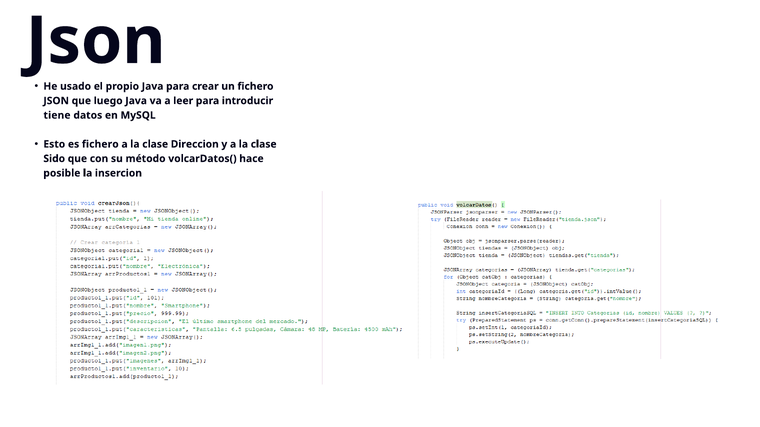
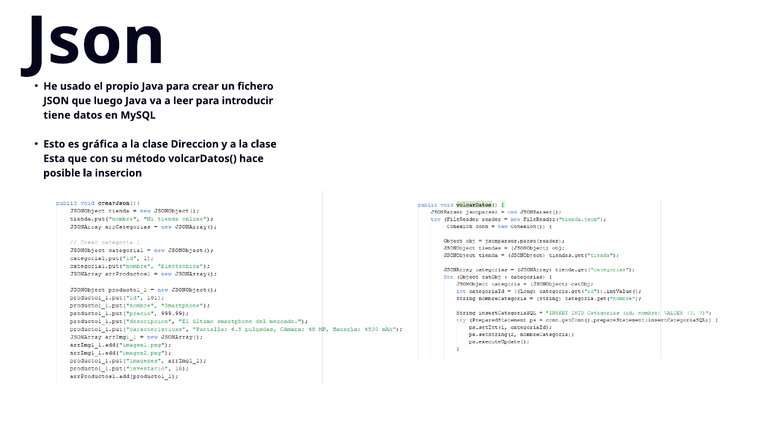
es fichero: fichero -> gráfica
Sido: Sido -> Esta
